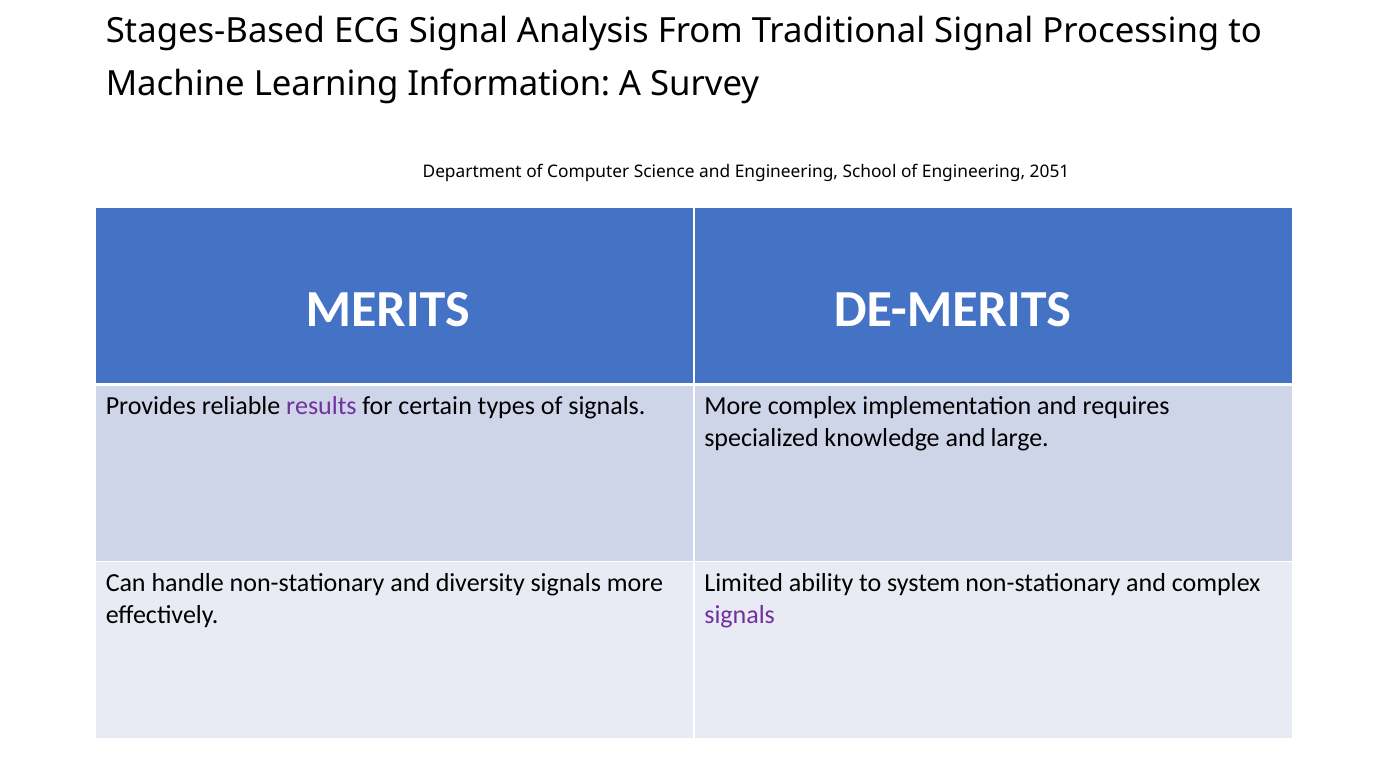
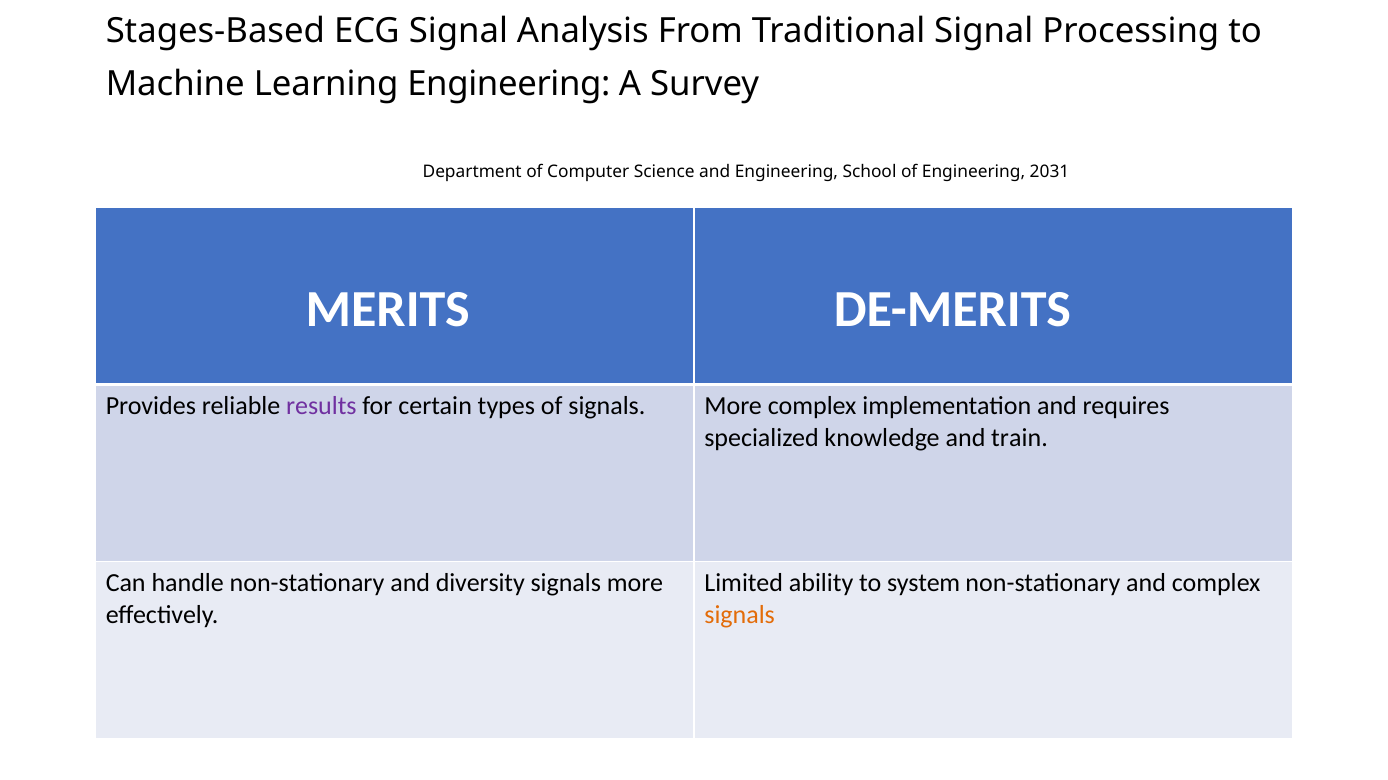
Learning Information: Information -> Engineering
2051: 2051 -> 2031
large: large -> train
signals at (740, 615) colour: purple -> orange
